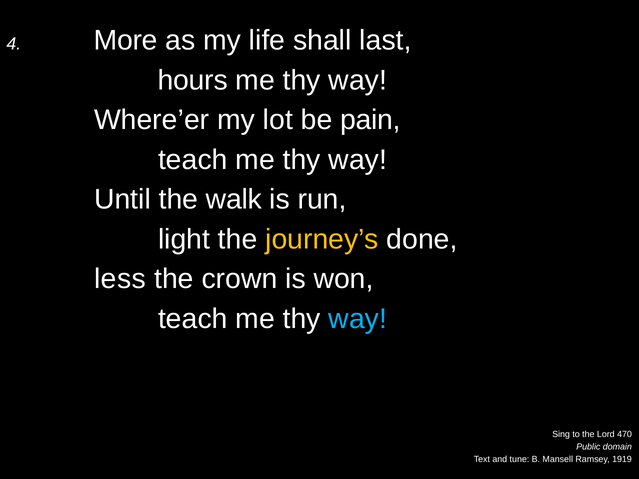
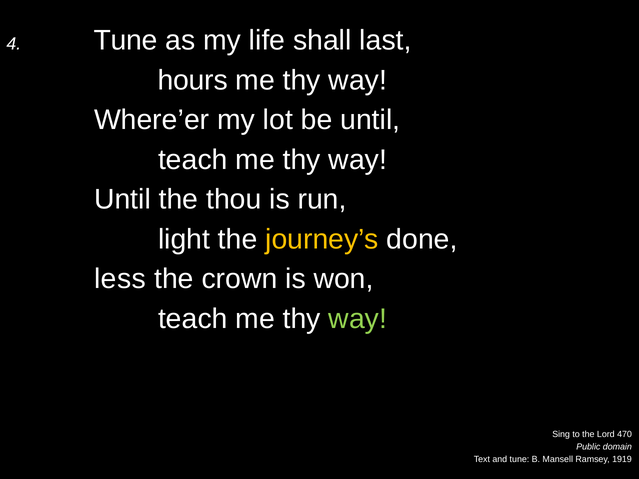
4 More: More -> Tune
be pain: pain -> until
walk: walk -> thou
way at (358, 319) colour: light blue -> light green
